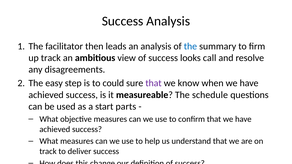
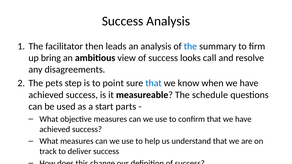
up track: track -> bring
easy: easy -> pets
could: could -> point
that at (154, 83) colour: purple -> blue
